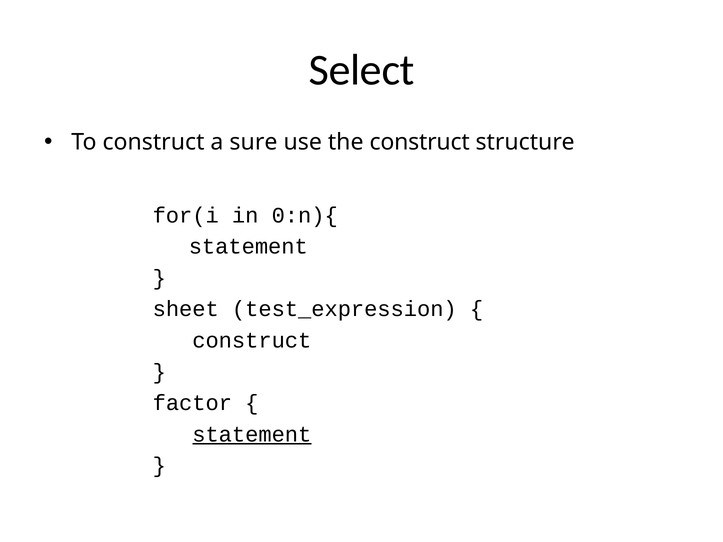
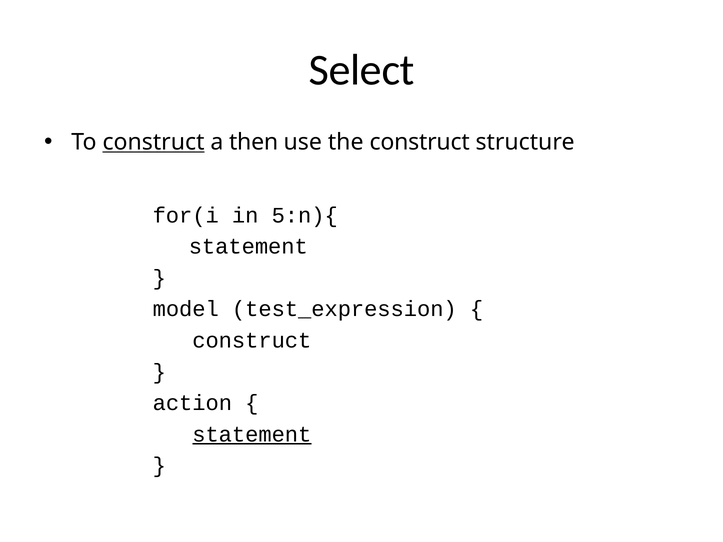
construct at (153, 142) underline: none -> present
sure: sure -> then
0:n){: 0:n){ -> 5:n){
sheet: sheet -> model
factor: factor -> action
